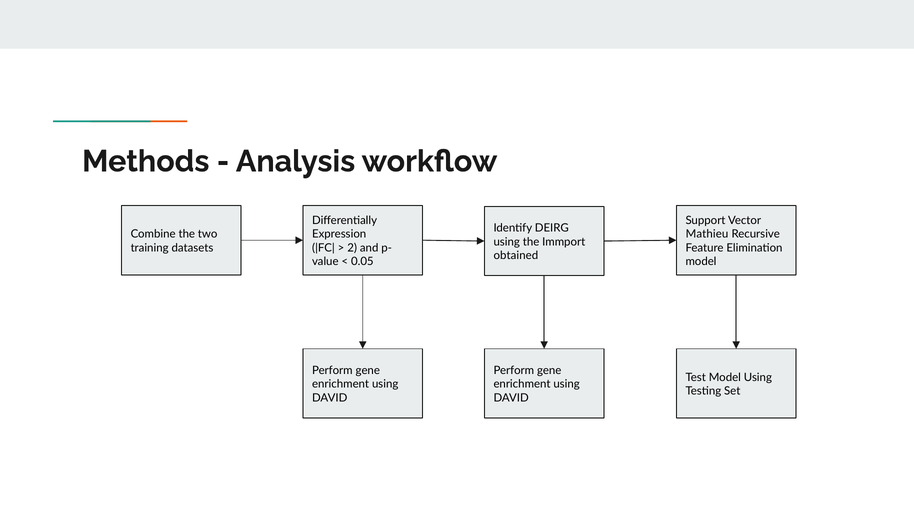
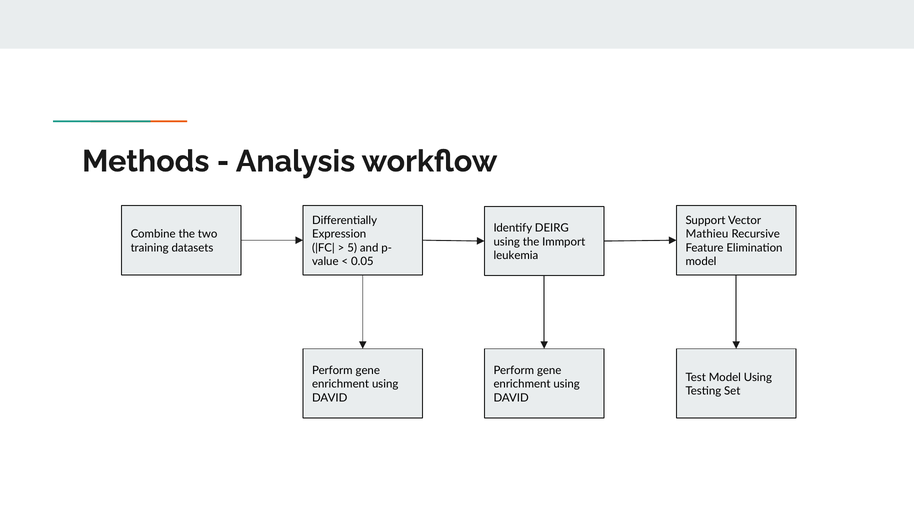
2: 2 -> 5
obtained: obtained -> leukemia
